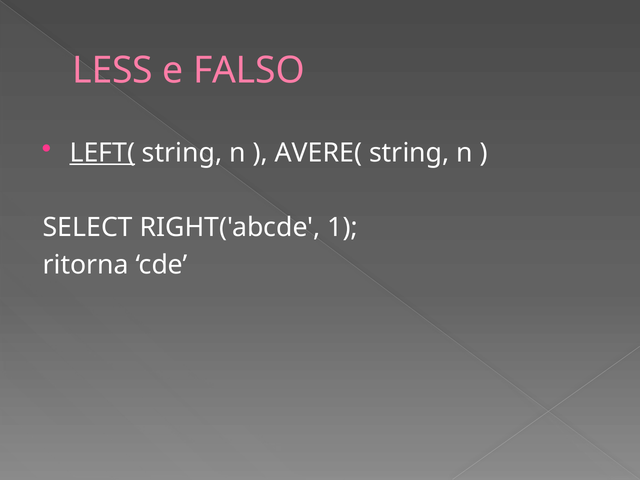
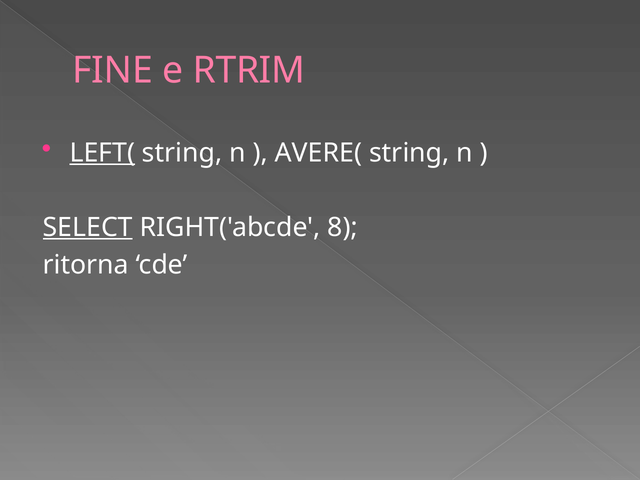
LESS: LESS -> FINE
FALSO: FALSO -> RTRIM
SELECT underline: none -> present
1: 1 -> 8
